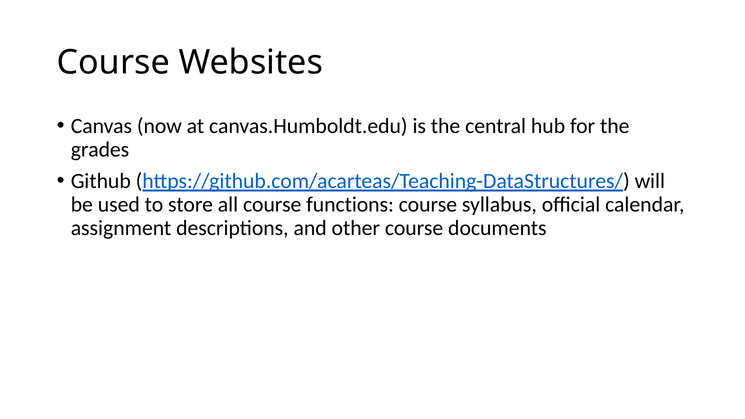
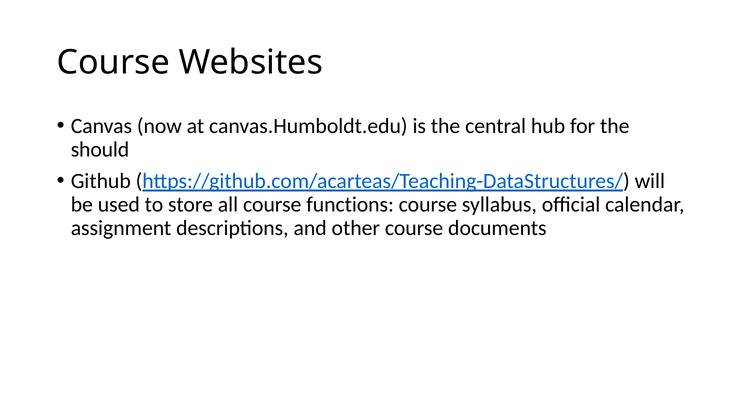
grades: grades -> should
